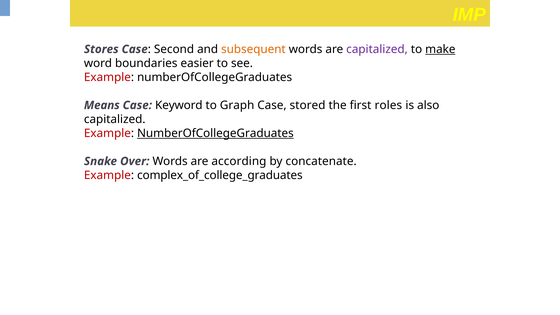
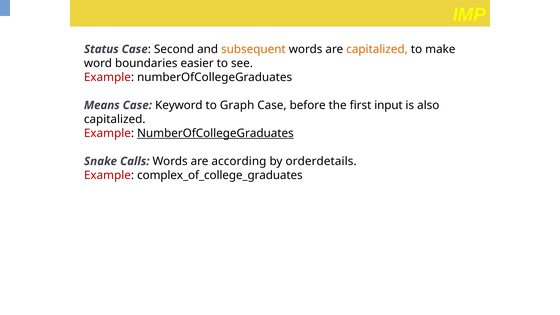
Stores: Stores -> Status
capitalized at (377, 49) colour: purple -> orange
make underline: present -> none
stored: stored -> before
roles: roles -> input
Over: Over -> Calls
concatenate: concatenate -> orderdetails
